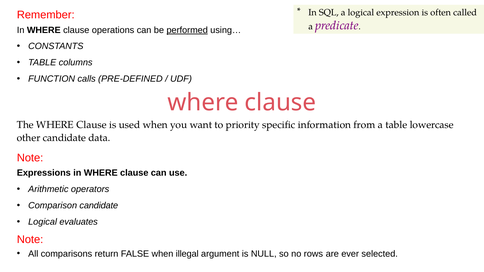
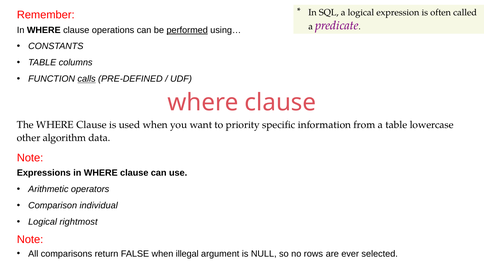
calls underline: none -> present
other candidate: candidate -> algorithm
Comparison candidate: candidate -> individual
evaluates: evaluates -> rightmost
